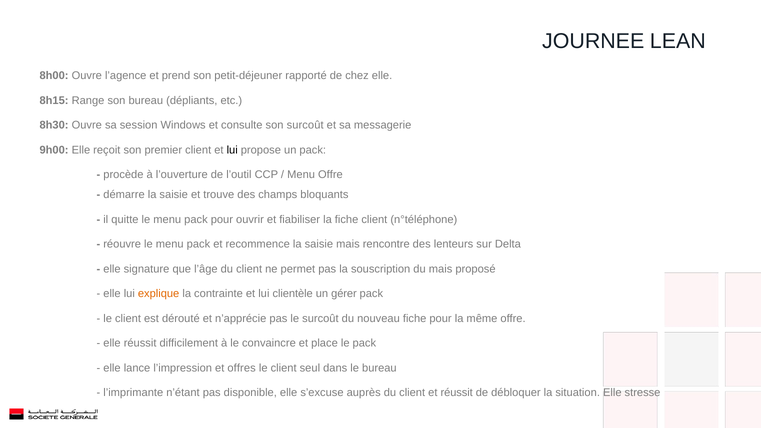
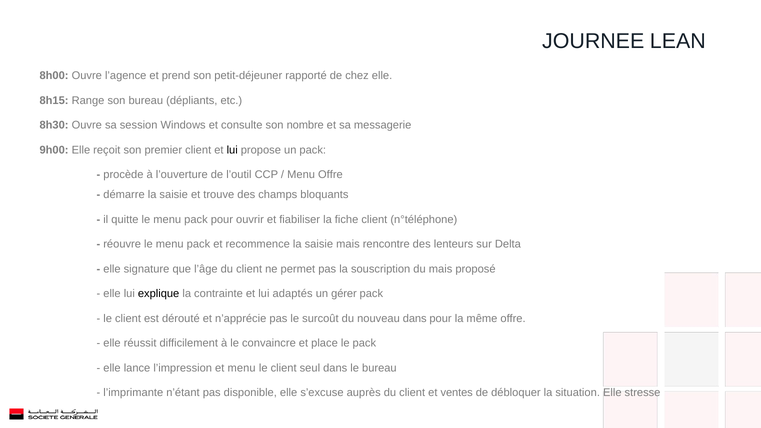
son surcoût: surcoût -> nombre
explique colour: orange -> black
clientèle: clientèle -> adaptés
nouveau fiche: fiche -> dans
et offres: offres -> menu
et réussit: réussit -> ventes
